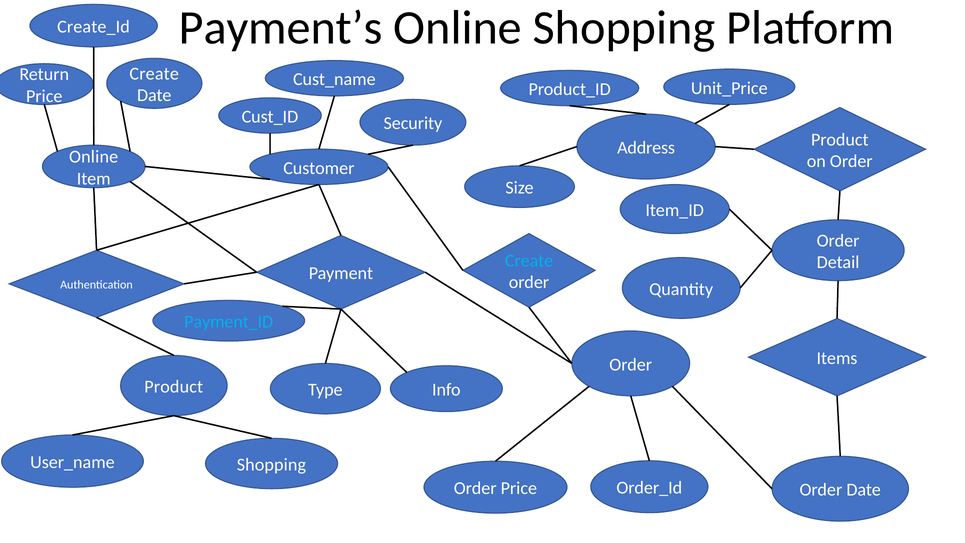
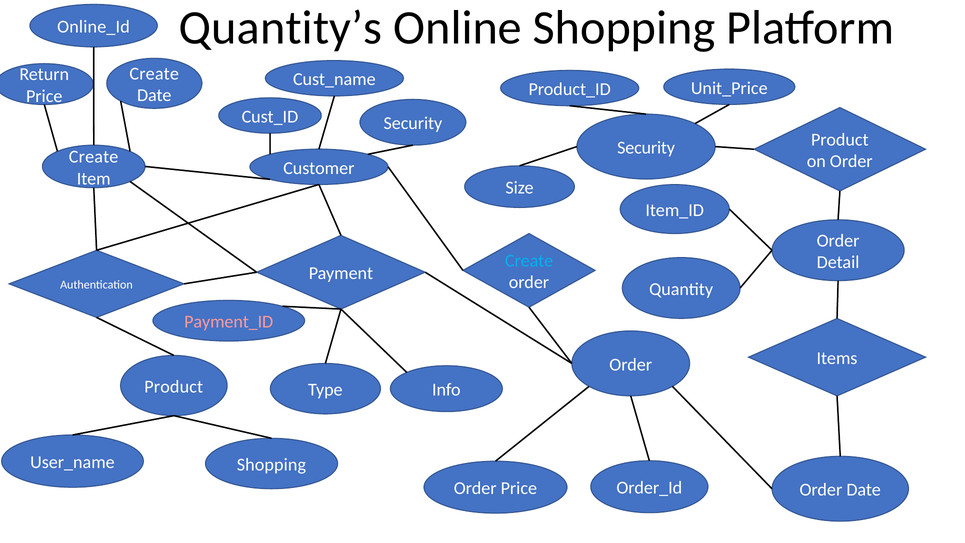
Payment’s: Payment’s -> Quantity’s
Create_Id: Create_Id -> Online_Id
Address at (646, 148): Address -> Security
Online at (94, 157): Online -> Create
Payment_ID colour: light blue -> pink
